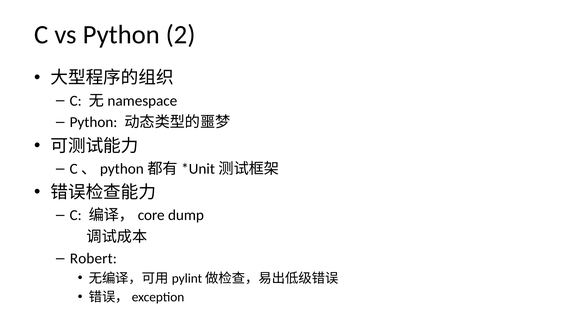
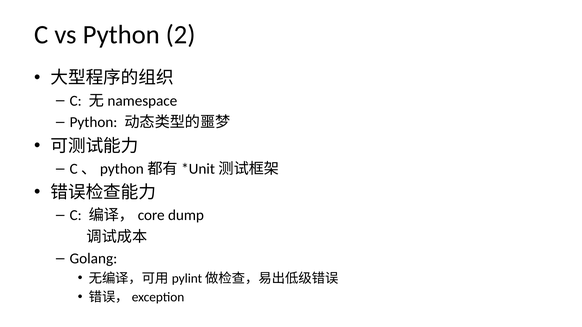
Robert: Robert -> Golang
